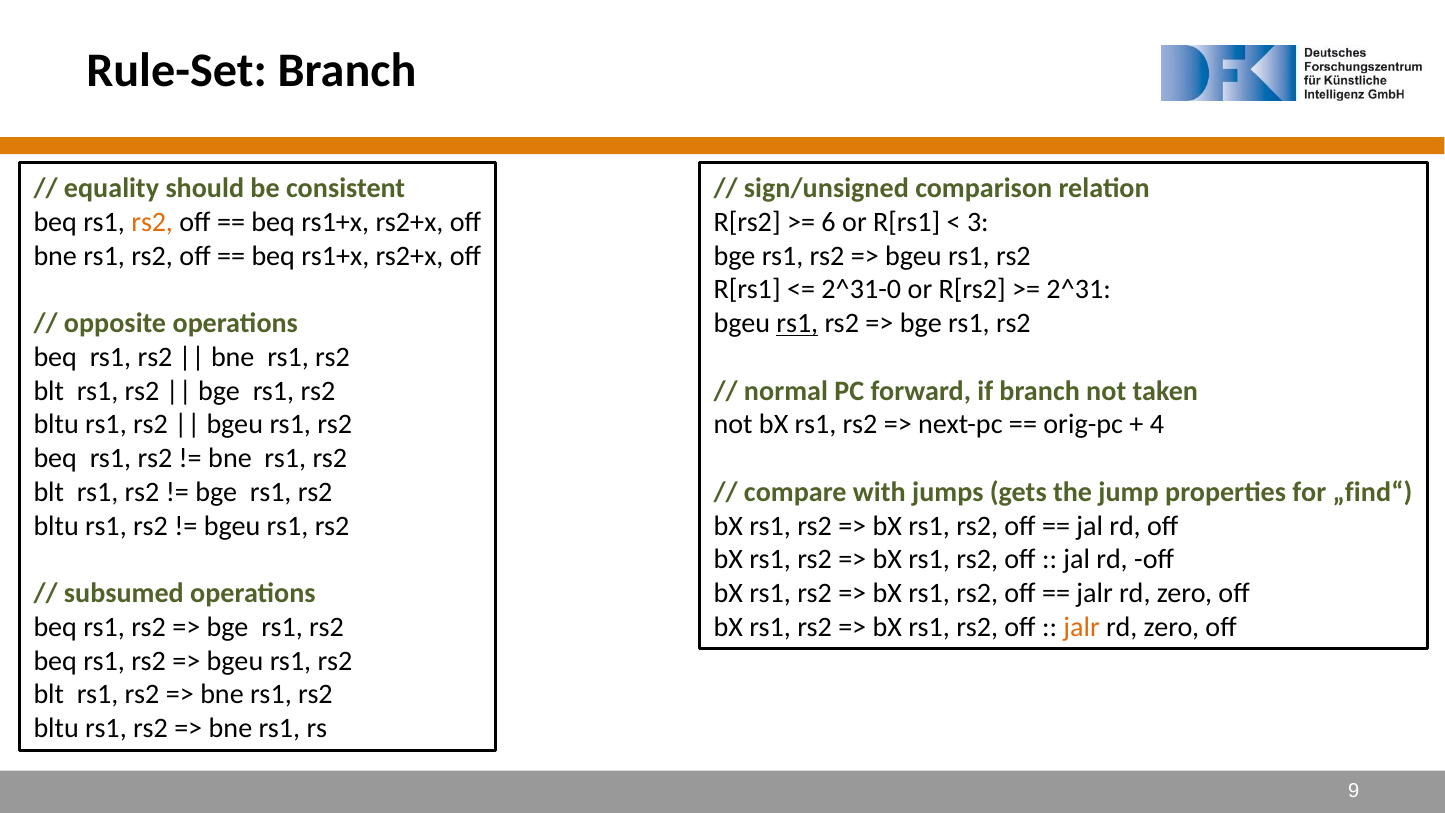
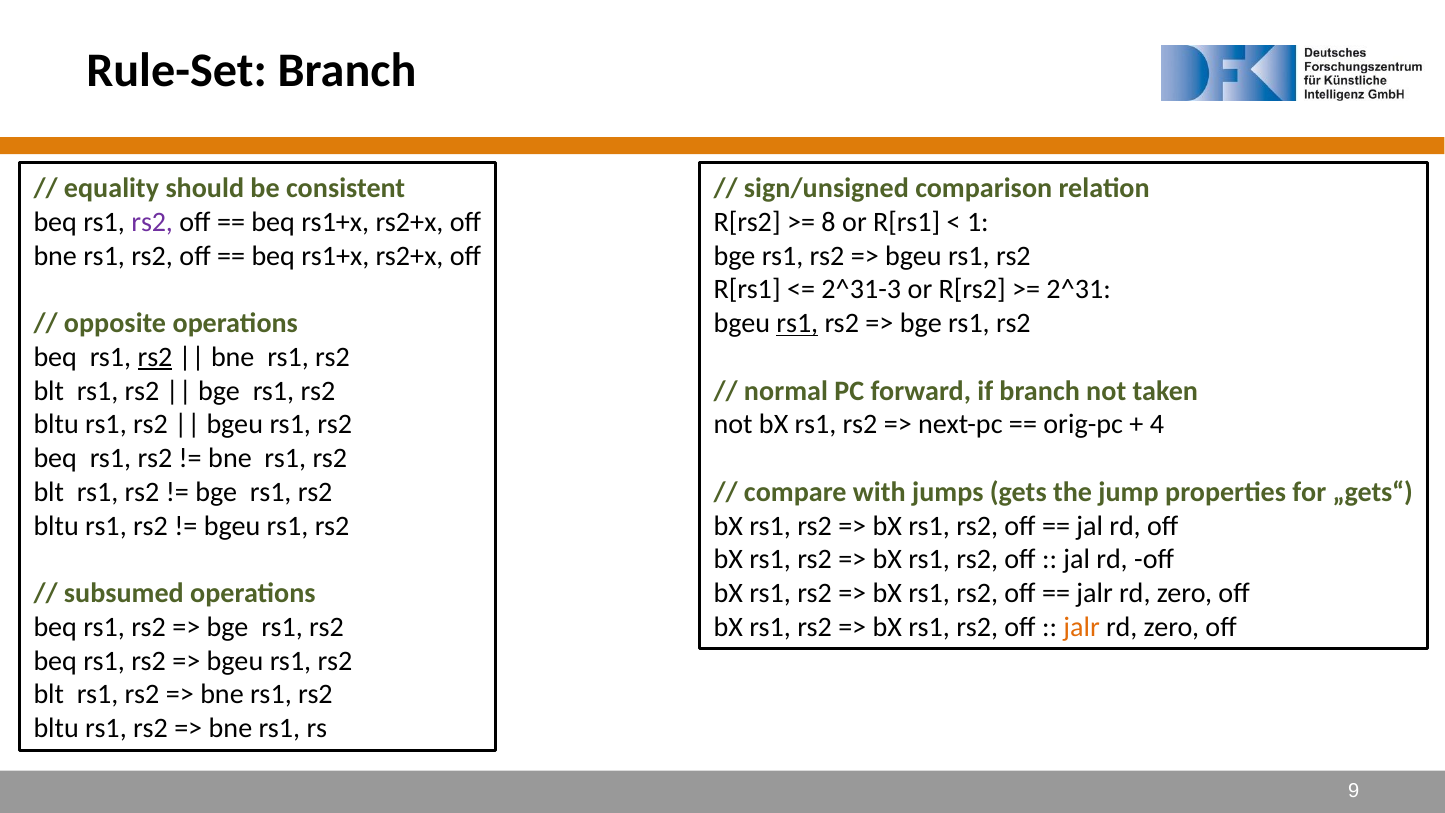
rs2 at (152, 222) colour: orange -> purple
6: 6 -> 8
3: 3 -> 1
2^31-0: 2^31-0 -> 2^31-3
rs2 at (155, 357) underline: none -> present
„find“: „find“ -> „gets“
